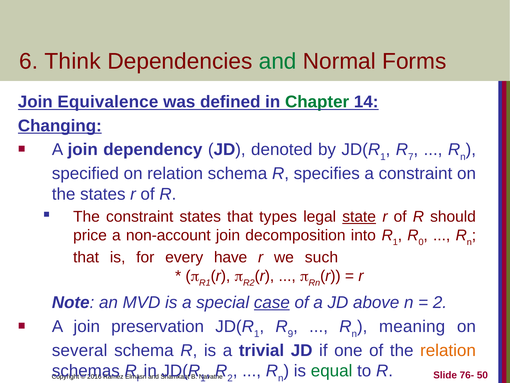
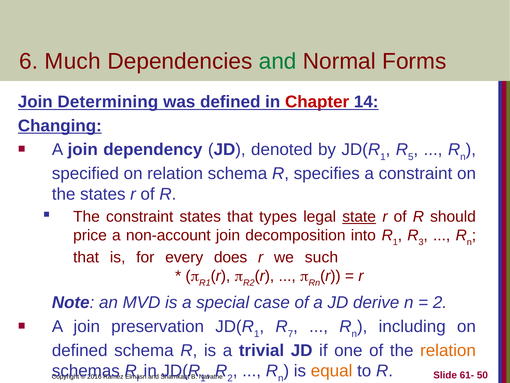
Think: Think -> Much
Equivalence: Equivalence -> Determining
Chapter colour: green -> red
7: 7 -> 5
0: 0 -> 3
have: have -> does
case underline: present -> none
above: above -> derive
9: 9 -> 7
meaning: meaning -> including
several at (80, 350): several -> defined
equal colour: green -> orange
76-: 76- -> 61-
